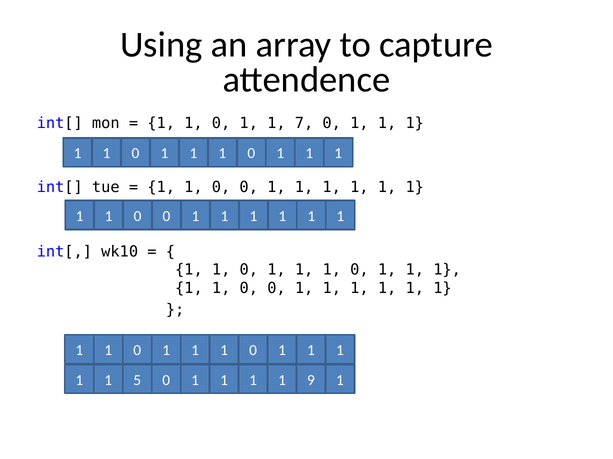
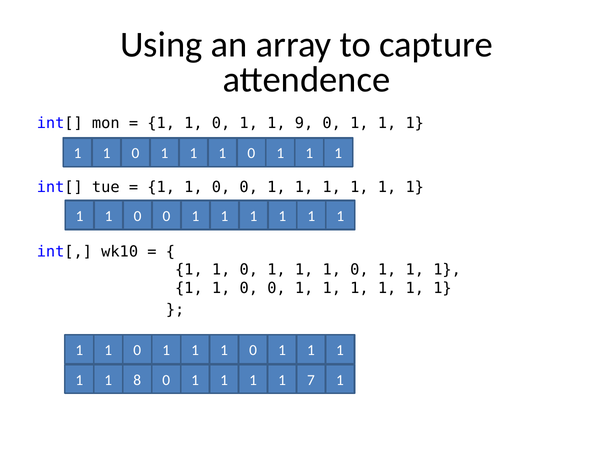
7: 7 -> 9
5: 5 -> 8
9: 9 -> 7
